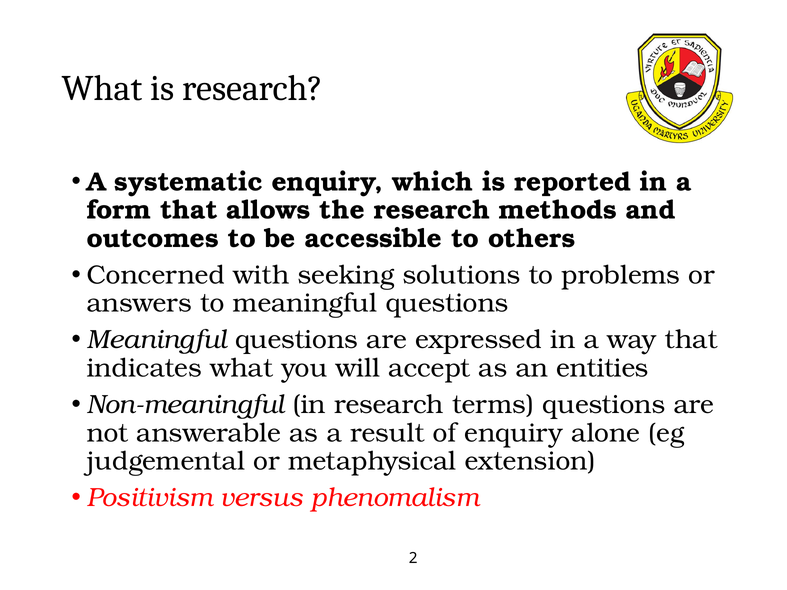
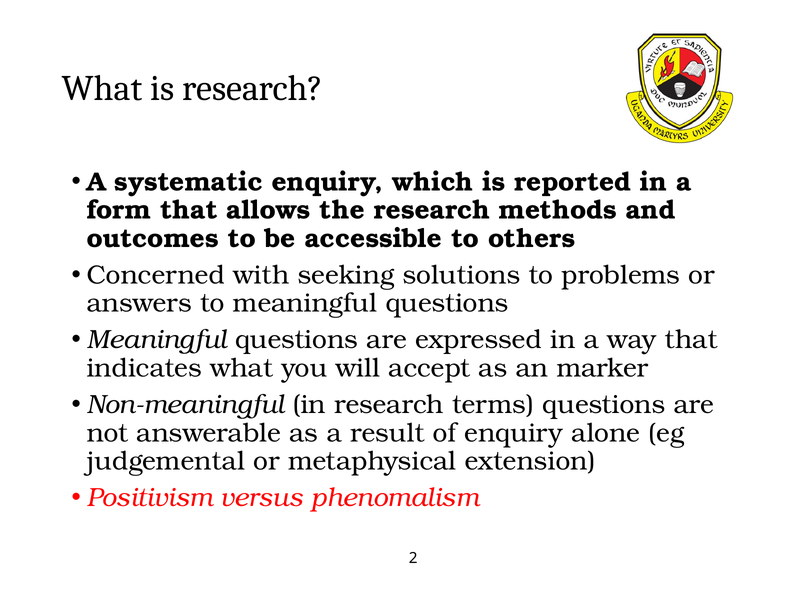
entities: entities -> marker
